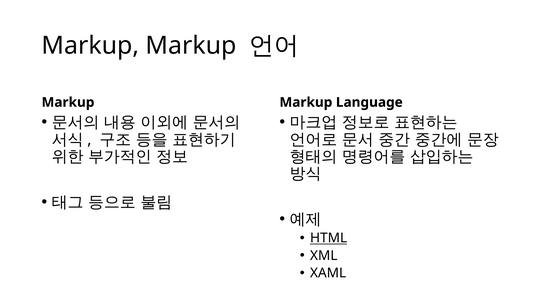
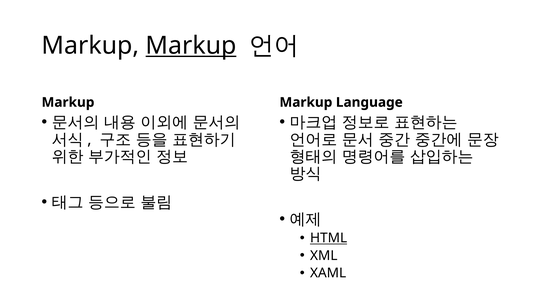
Markup at (191, 46) underline: none -> present
